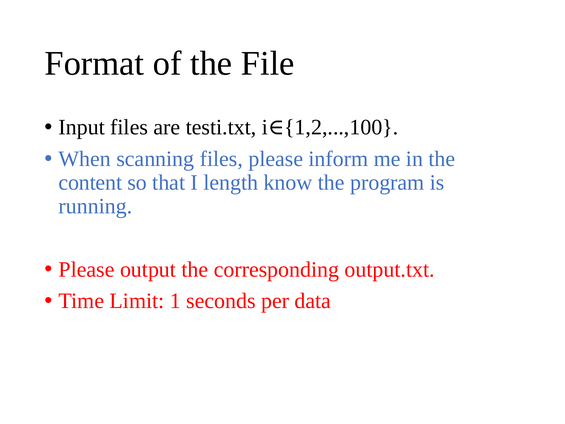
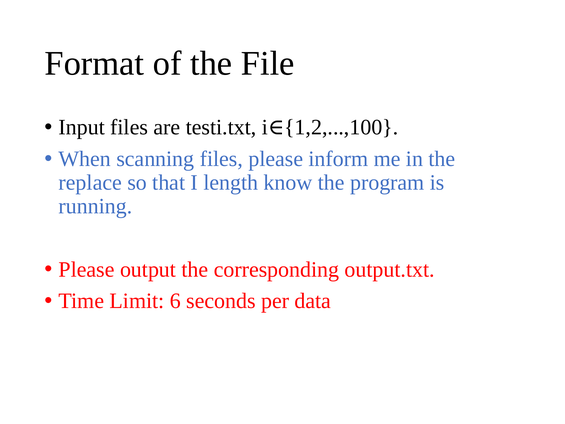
content: content -> replace
1: 1 -> 6
